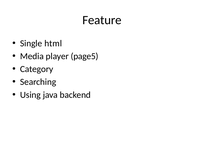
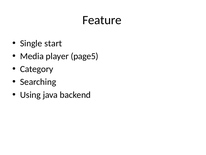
html: html -> start
